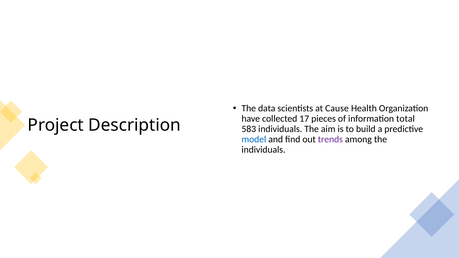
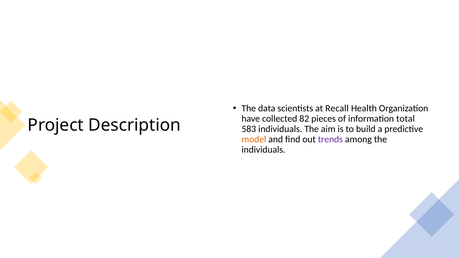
Cause: Cause -> Recall
17: 17 -> 82
model colour: blue -> orange
